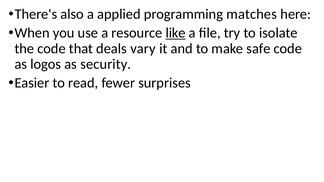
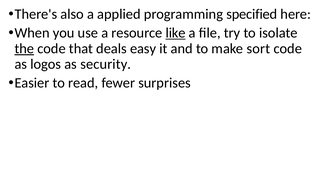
matches: matches -> specified
the underline: none -> present
vary: vary -> easy
safe: safe -> sort
